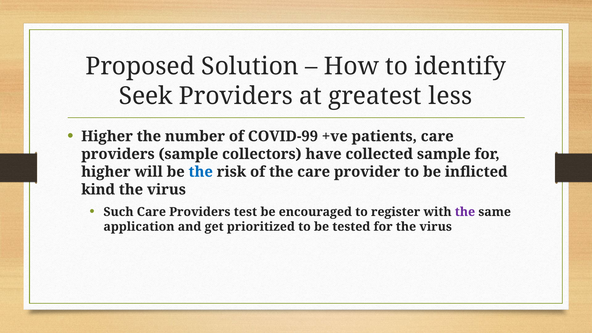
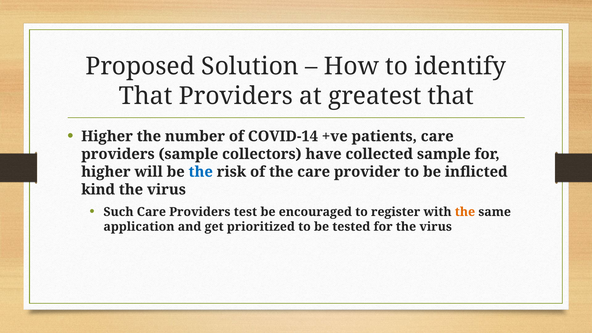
Seek at (146, 96): Seek -> That
greatest less: less -> that
COVID-99: COVID-99 -> COVID-14
the at (465, 212) colour: purple -> orange
